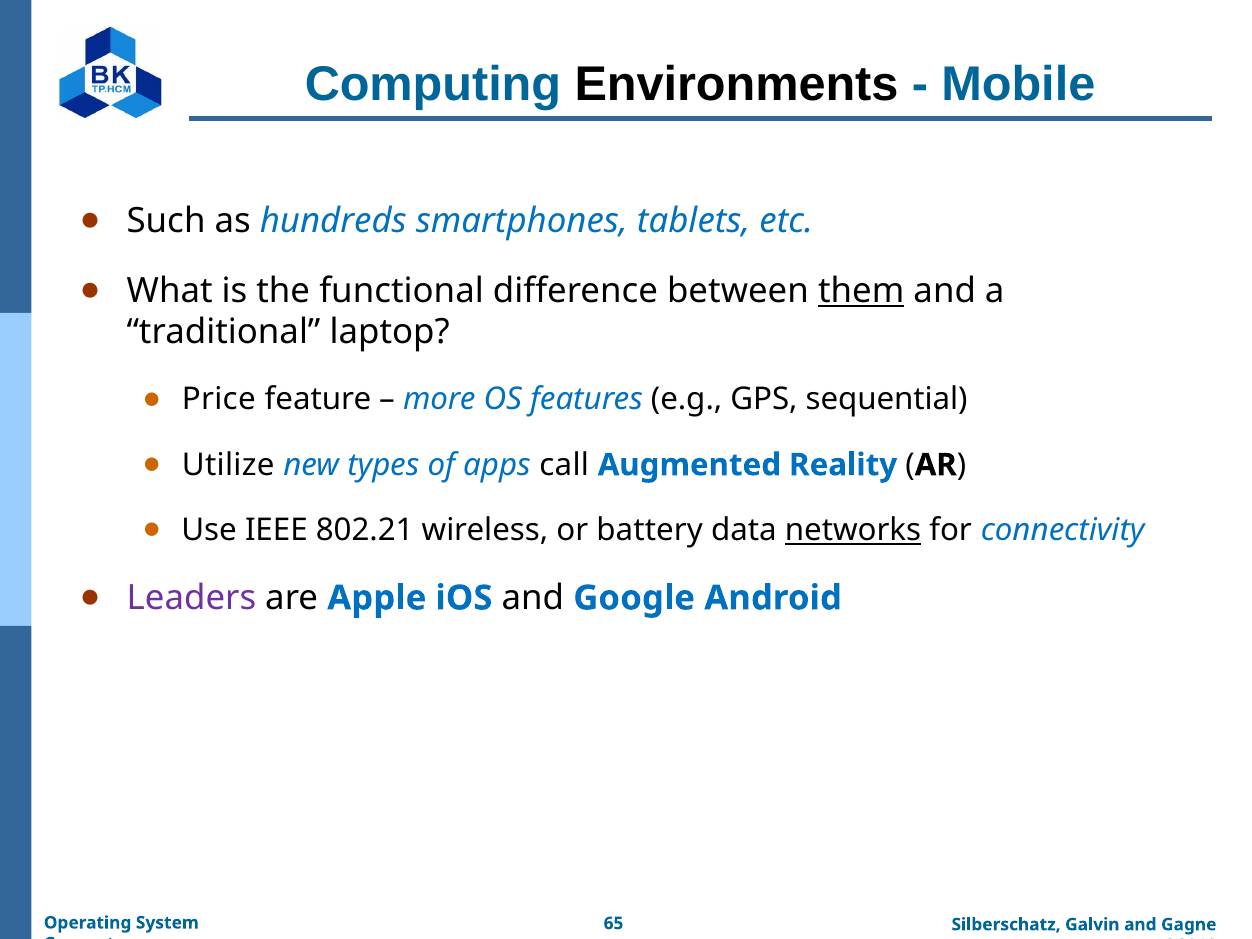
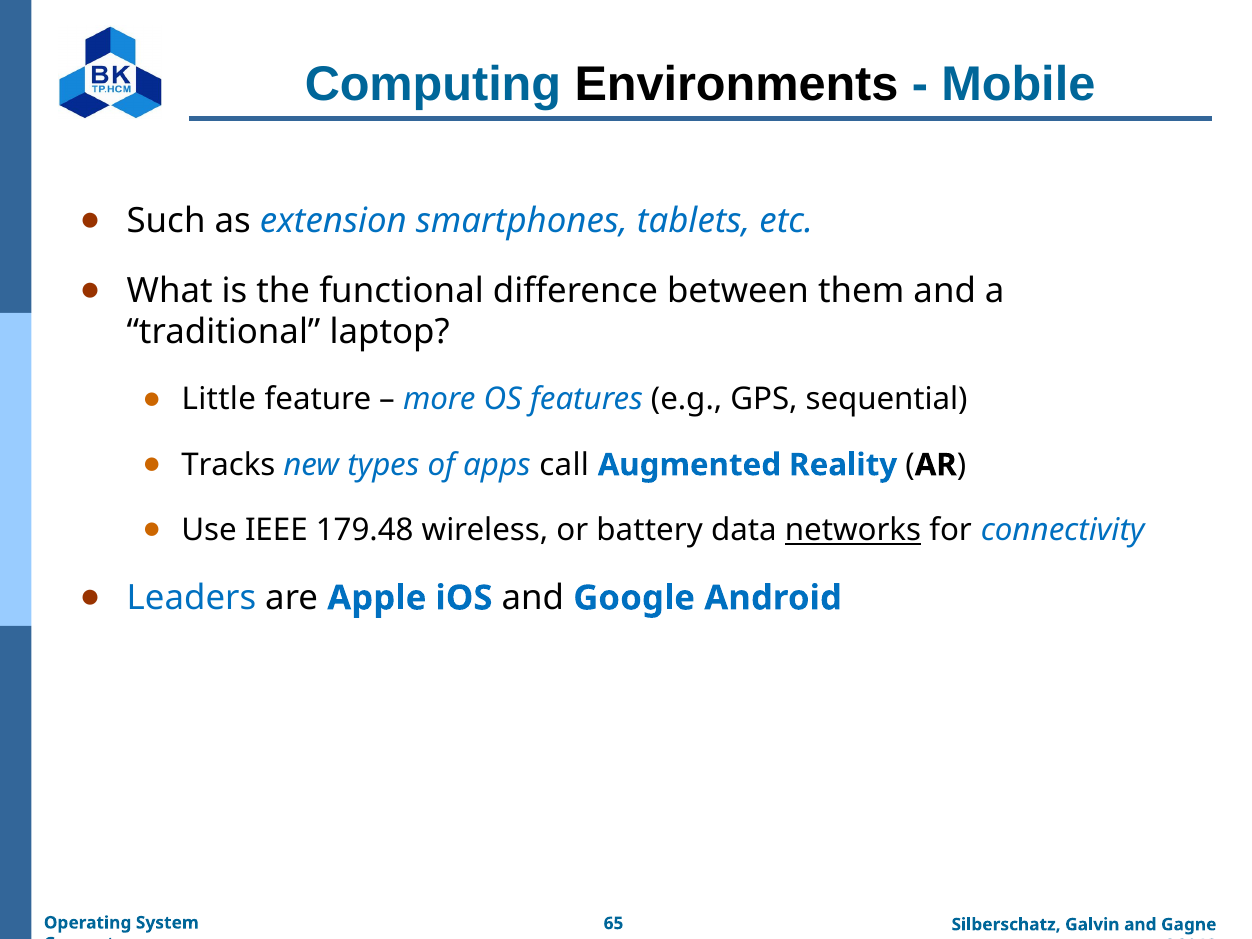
hundreds: hundreds -> extension
them underline: present -> none
Price: Price -> Little
Utilize: Utilize -> Tracks
802.21: 802.21 -> 179.48
Leaders colour: purple -> blue
